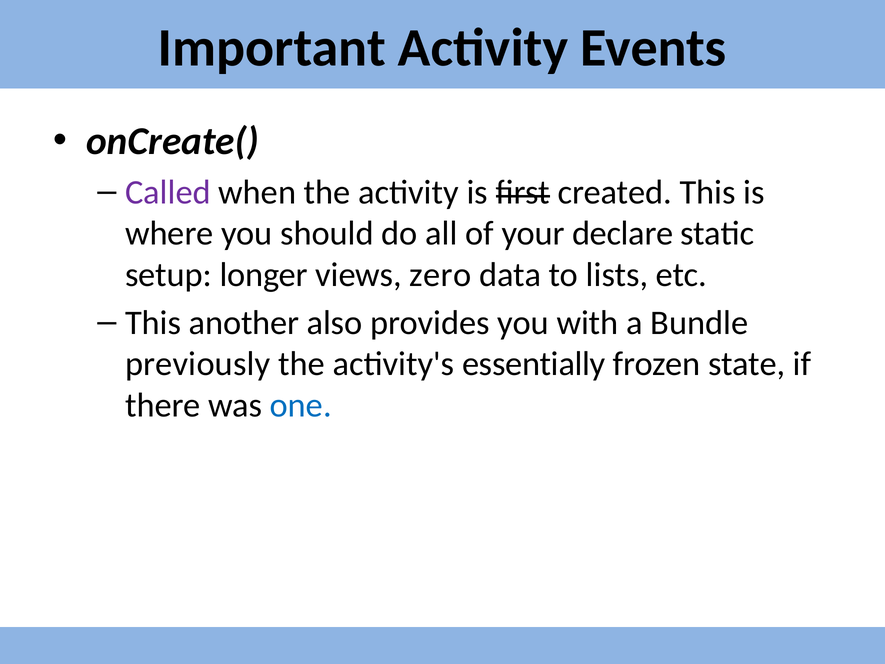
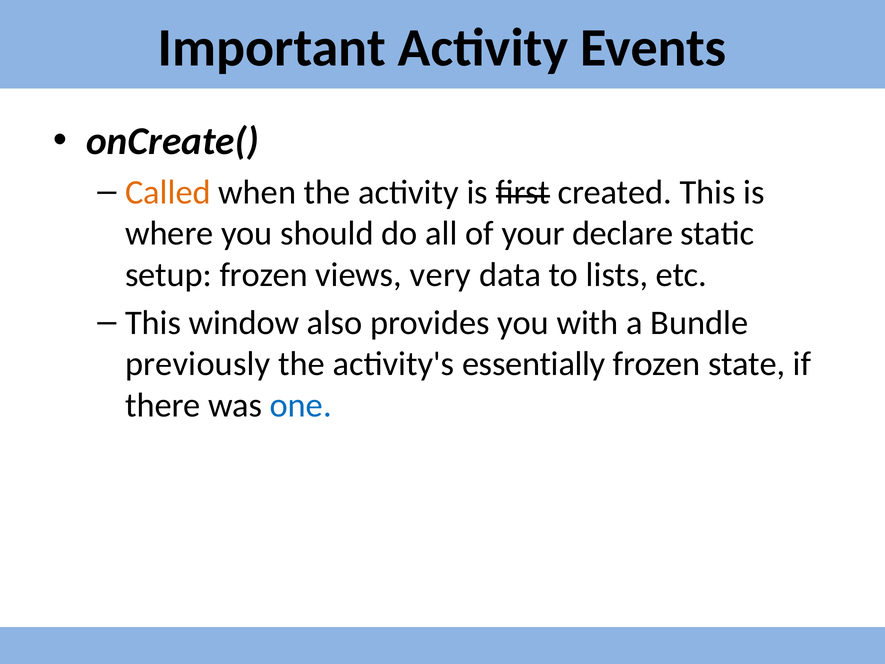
Called colour: purple -> orange
setup longer: longer -> frozen
zero: zero -> very
another: another -> window
